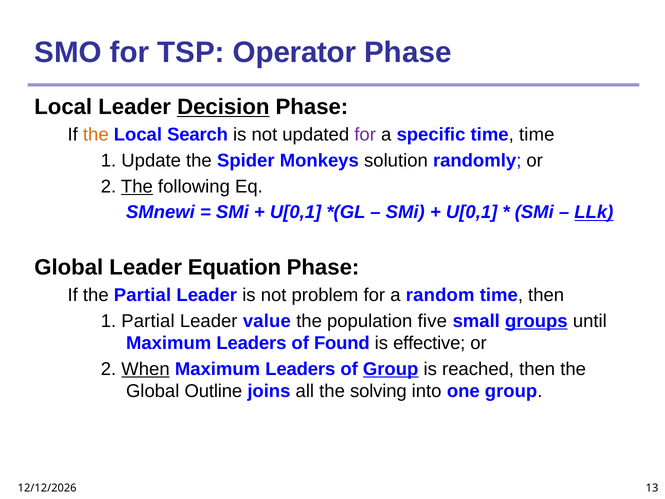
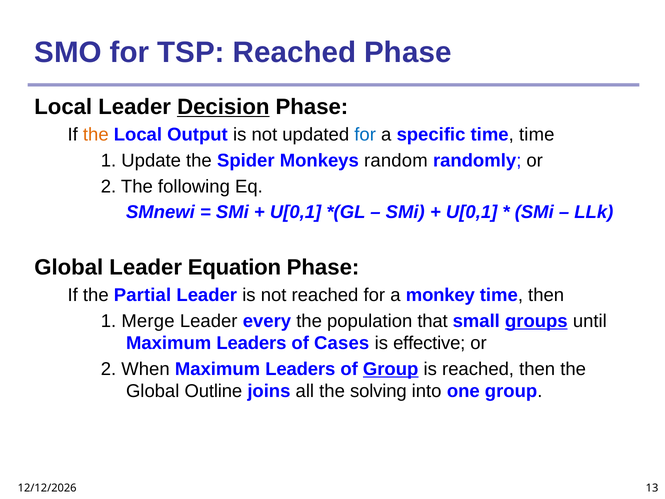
TSP Operator: Operator -> Reached
Search: Search -> Output
for at (365, 135) colour: purple -> blue
solution: solution -> random
The at (137, 186) underline: present -> none
LLk underline: present -> none
not problem: problem -> reached
random: random -> monkey
1 Partial: Partial -> Merge
value: value -> every
five: five -> that
Found: Found -> Cases
When underline: present -> none
